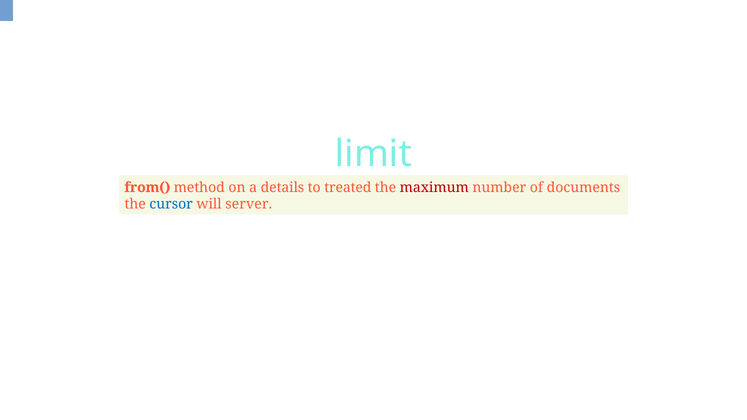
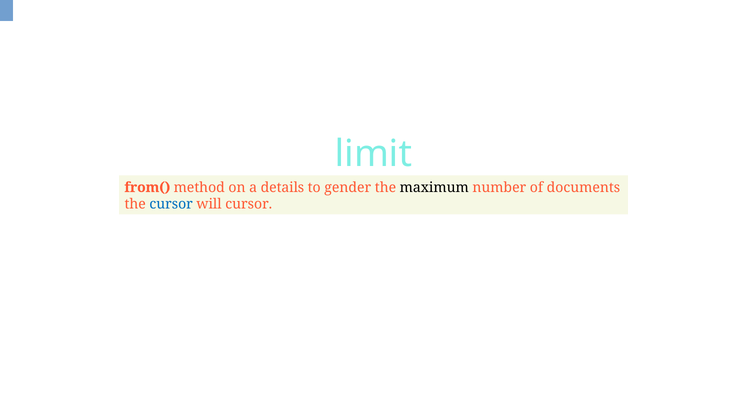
treated: treated -> gender
maximum colour: red -> black
will server: server -> cursor
